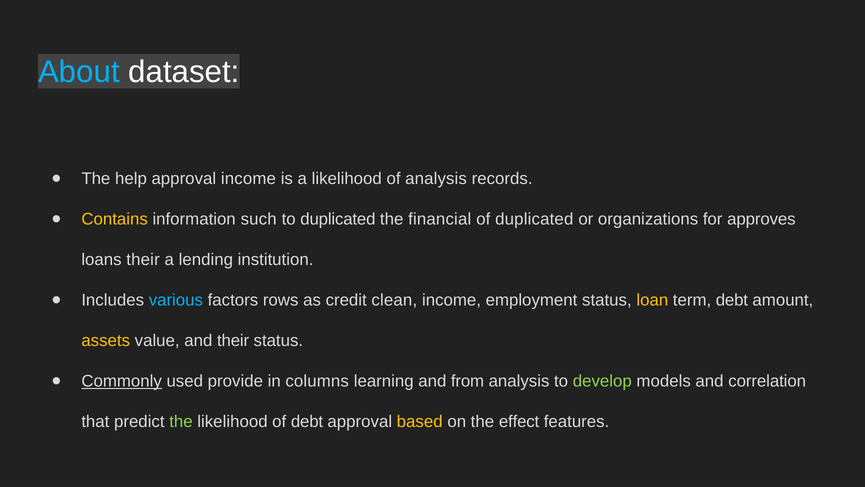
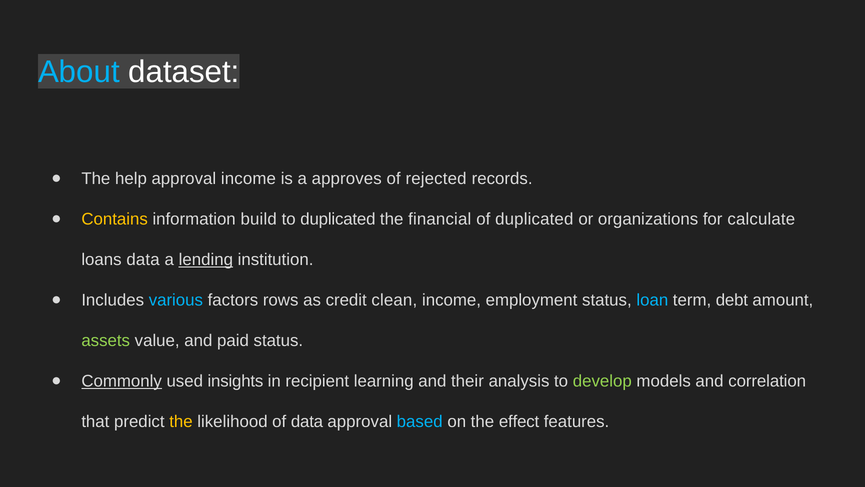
a likelihood: likelihood -> approves
of analysis: analysis -> rejected
such: such -> build
approves: approves -> calculate
loans their: their -> data
lending underline: none -> present
loan colour: yellow -> light blue
assets colour: yellow -> light green
and their: their -> paid
provide: provide -> insights
columns: columns -> recipient
from: from -> their
the at (181, 421) colour: light green -> yellow
of debt: debt -> data
based colour: yellow -> light blue
